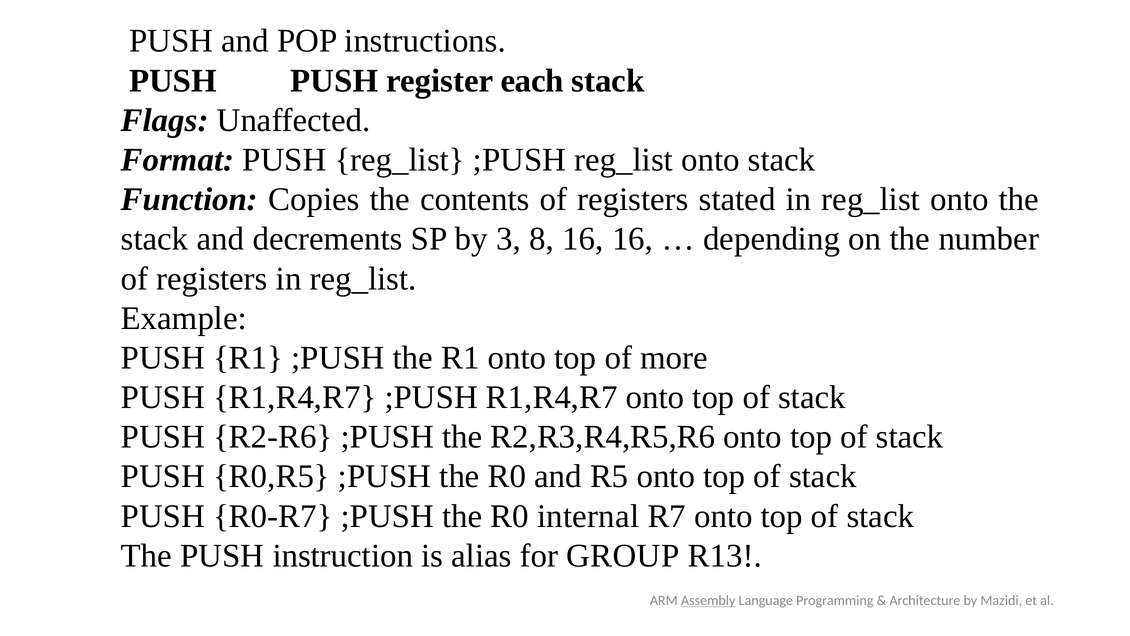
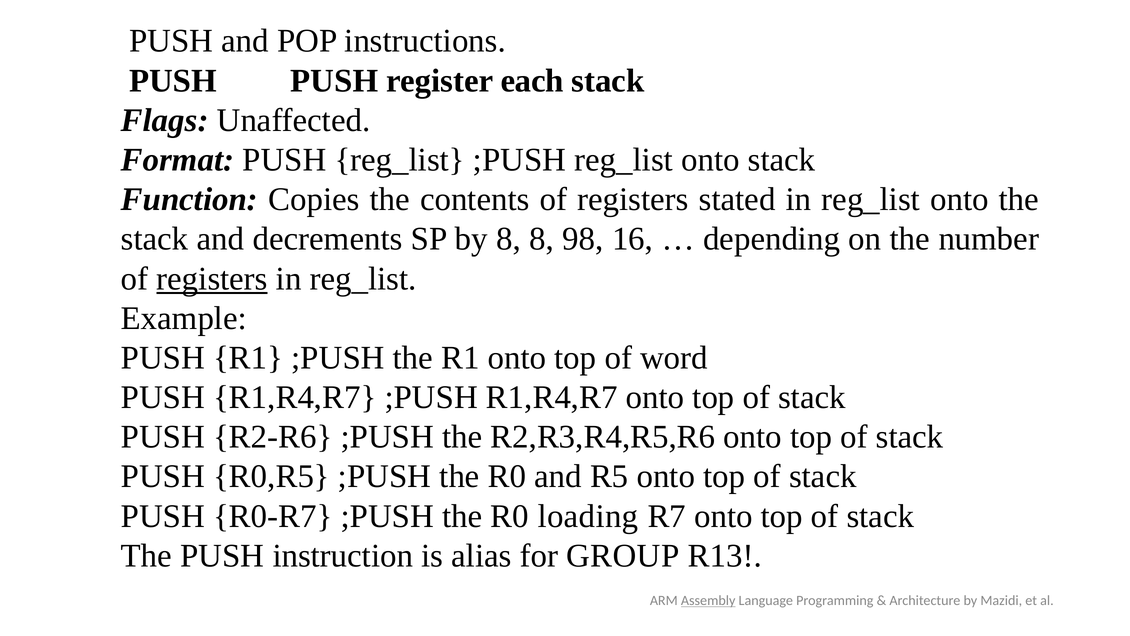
by 3: 3 -> 8
8 16: 16 -> 98
registers at (212, 278) underline: none -> present
more: more -> word
internal: internal -> loading
